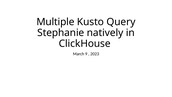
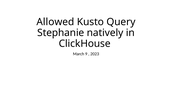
Multiple: Multiple -> Allowed
